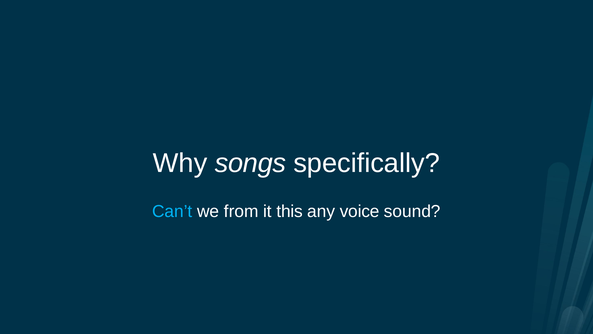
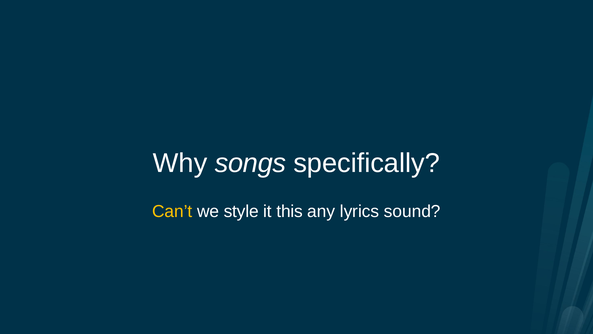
Can’t colour: light blue -> yellow
from: from -> style
voice: voice -> lyrics
